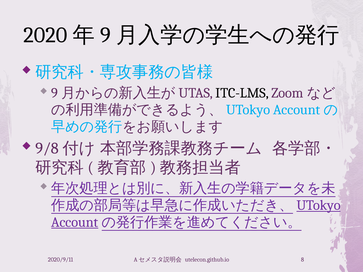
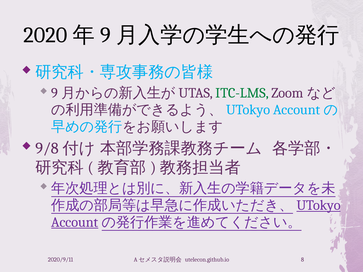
ITC-LMS colour: black -> green
